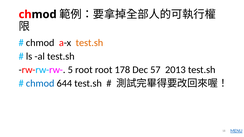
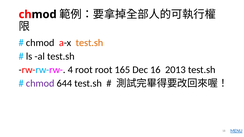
5: 5 -> 4
178: 178 -> 165
57: 57 -> 16
chmod at (40, 83) colour: blue -> purple
